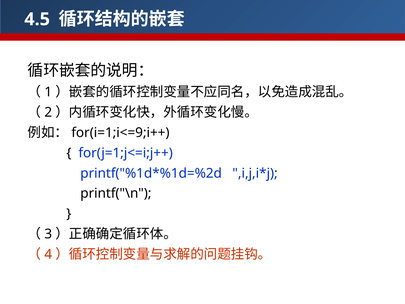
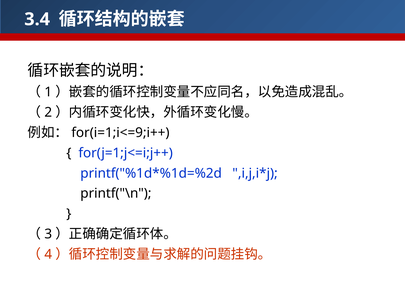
4.5: 4.5 -> 3.4
